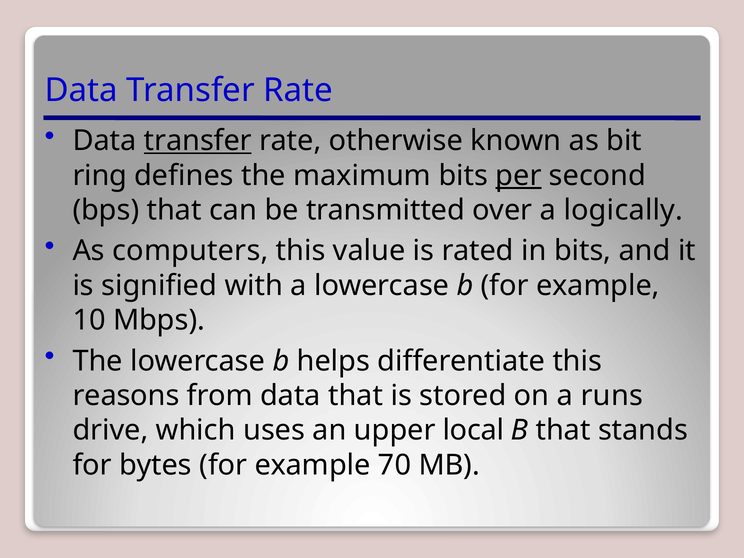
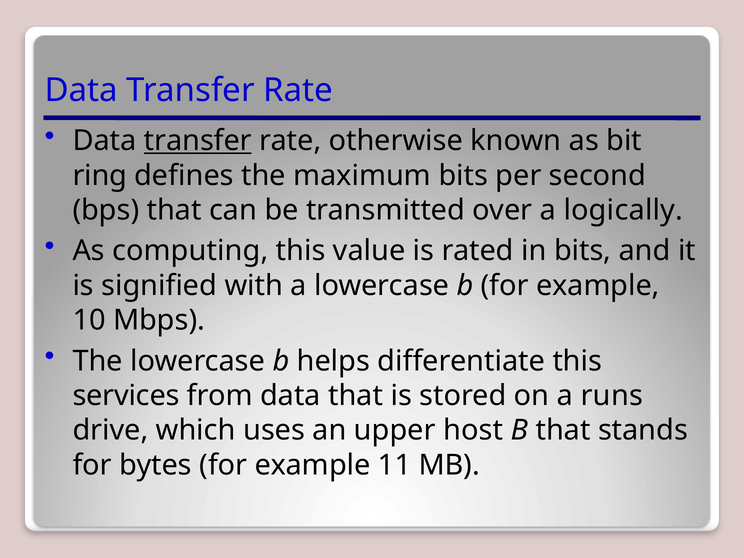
per underline: present -> none
computers: computers -> computing
reasons: reasons -> services
local: local -> host
70: 70 -> 11
